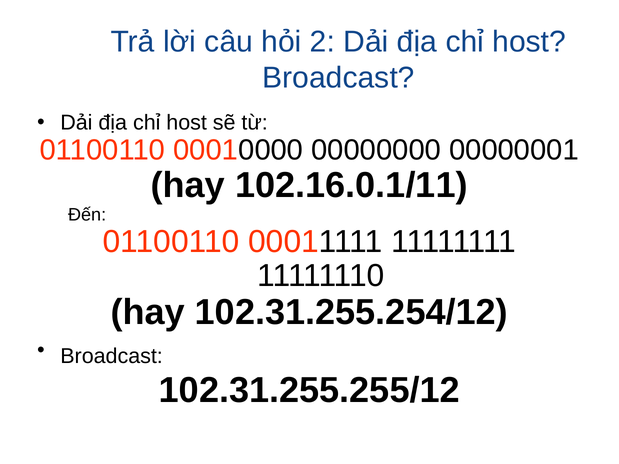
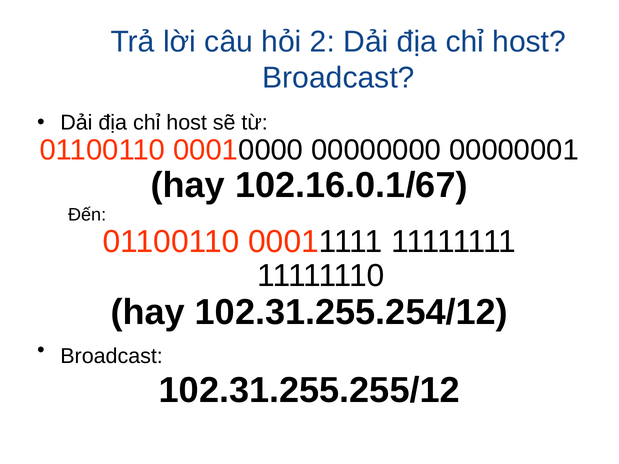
102.16.0.1/11: 102.16.0.1/11 -> 102.16.0.1/67
